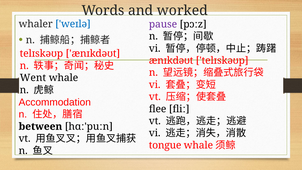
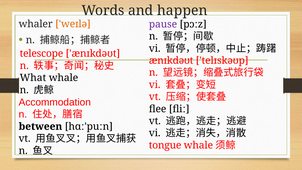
worked: worked -> happen
weɪlə colour: blue -> orange
telɪskəʊp at (41, 54): telɪskəʊp -> telescope
Went: Went -> What
